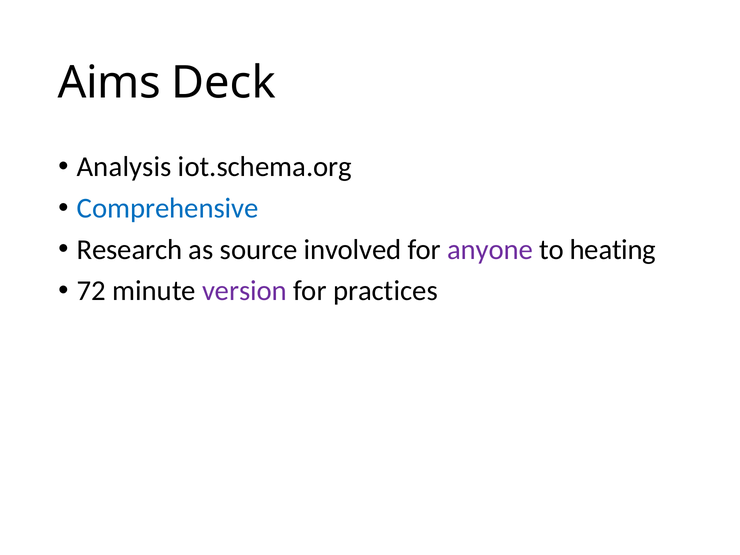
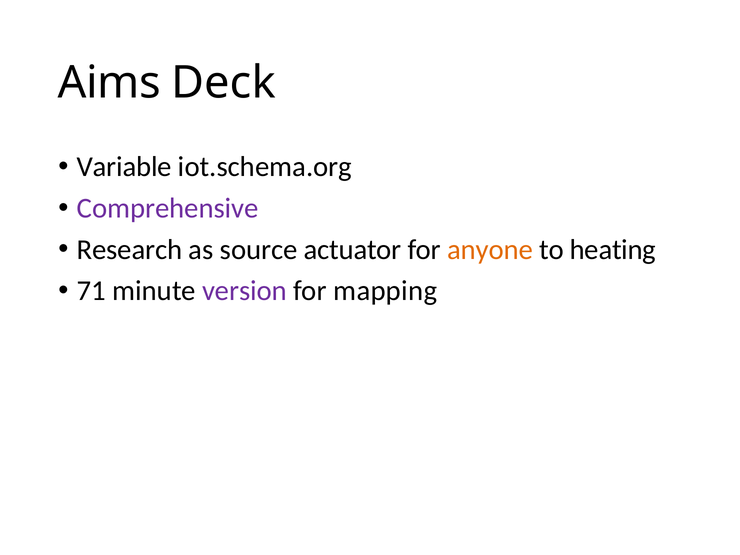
Analysis: Analysis -> Variable
Comprehensive colour: blue -> purple
involved: involved -> actuator
anyone colour: purple -> orange
72: 72 -> 71
practices: practices -> mapping
